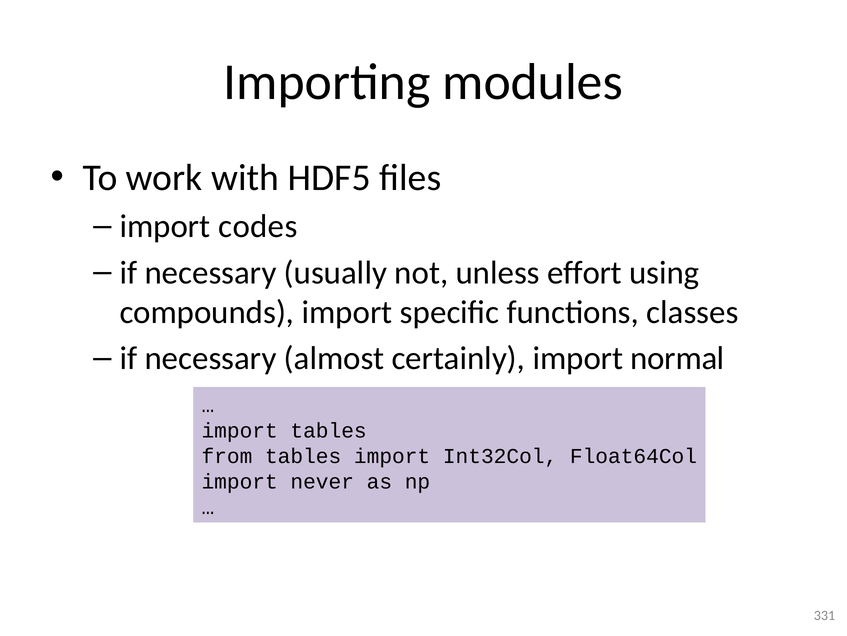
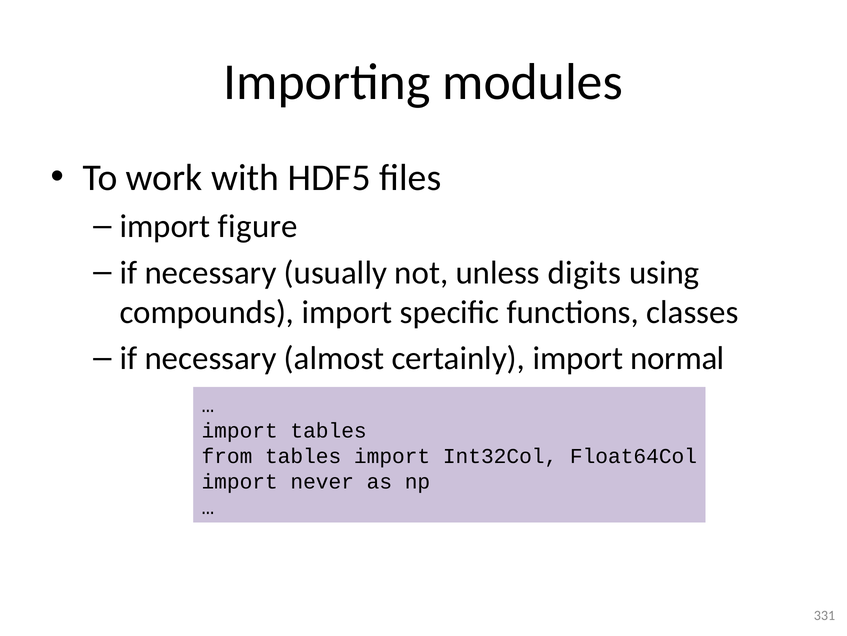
codes: codes -> figure
effort: effort -> digits
